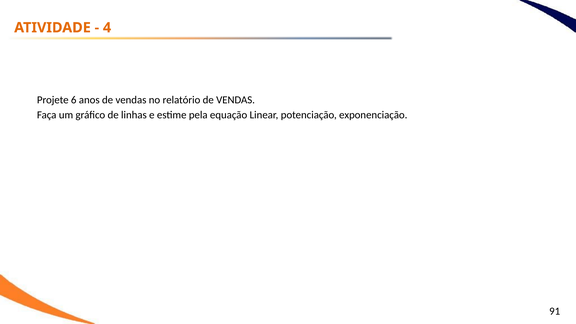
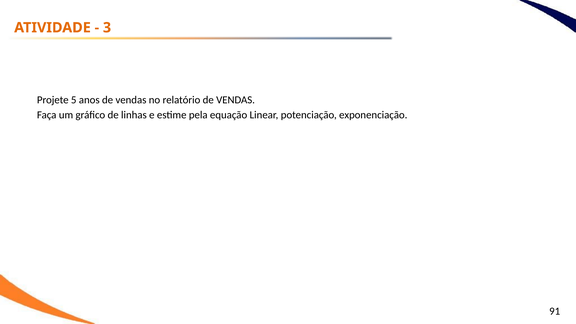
4: 4 -> 3
6: 6 -> 5
